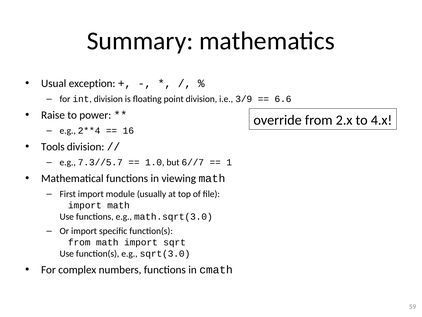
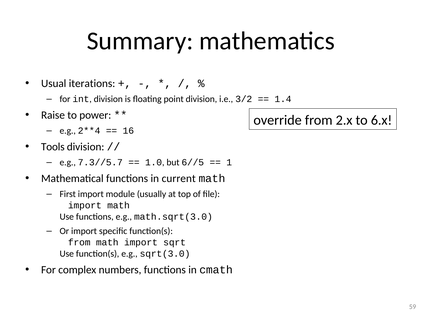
exception: exception -> iterations
3/9: 3/9 -> 3/2
6.6: 6.6 -> 1.4
4.x: 4.x -> 6.x
6//7: 6//7 -> 6//5
viewing: viewing -> current
